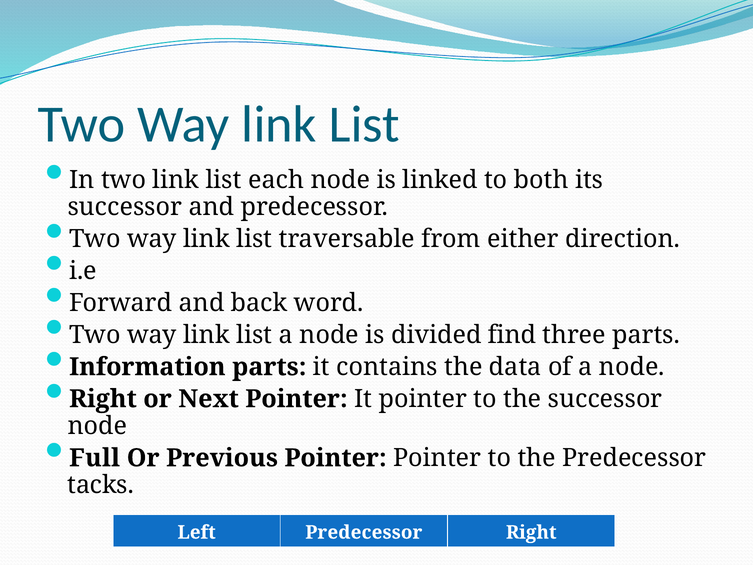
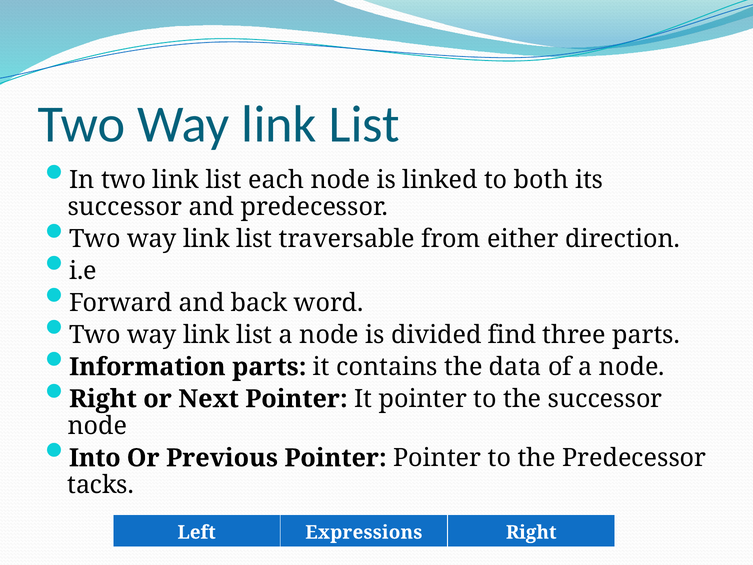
Full: Full -> Into
Left Predecessor: Predecessor -> Expressions
